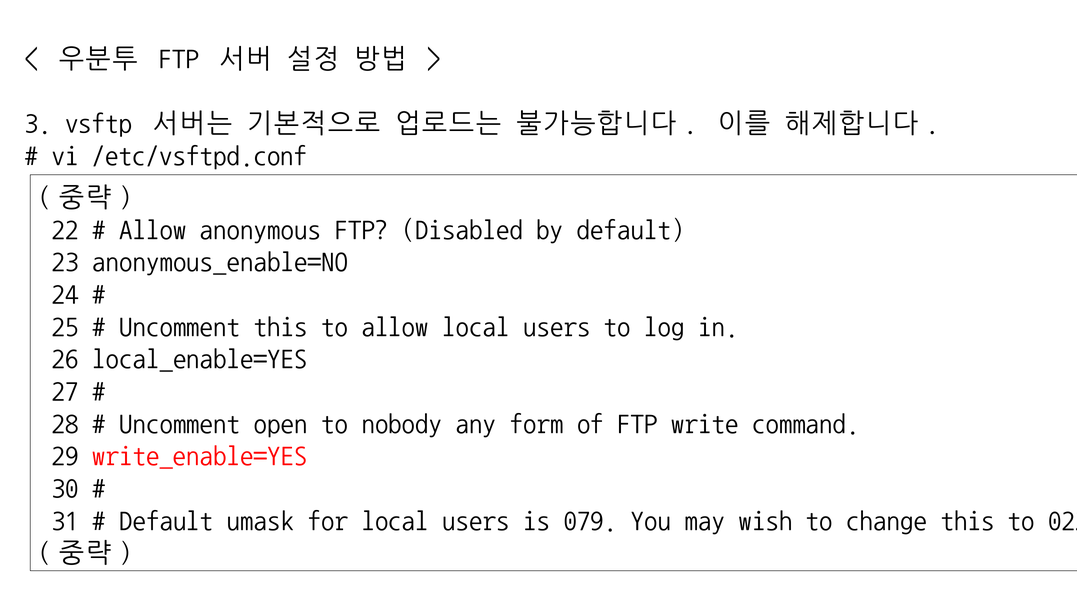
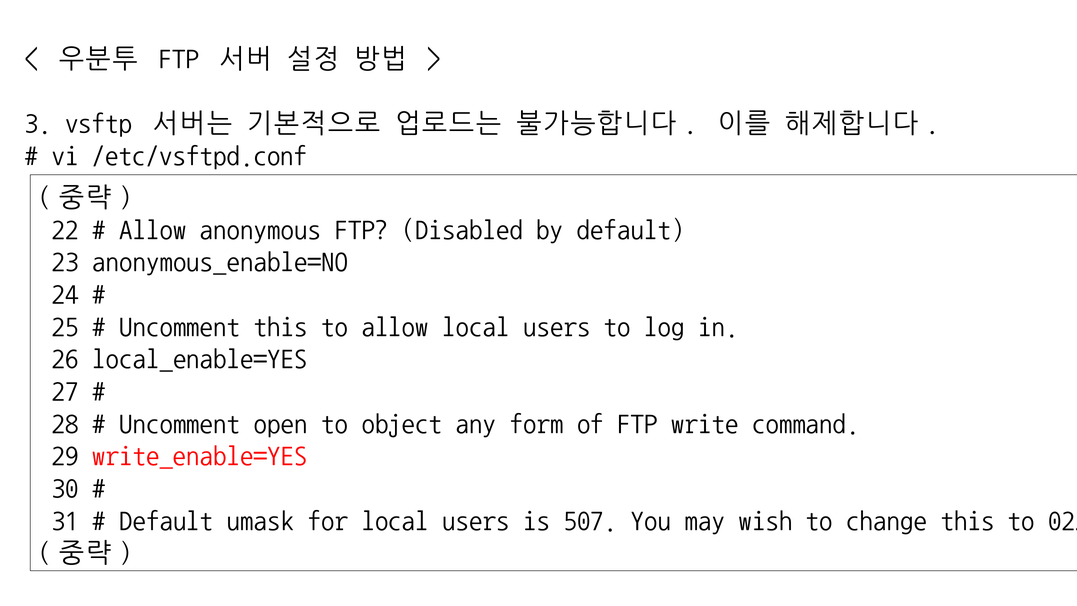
nobody: nobody -> object
079: 079 -> 507
